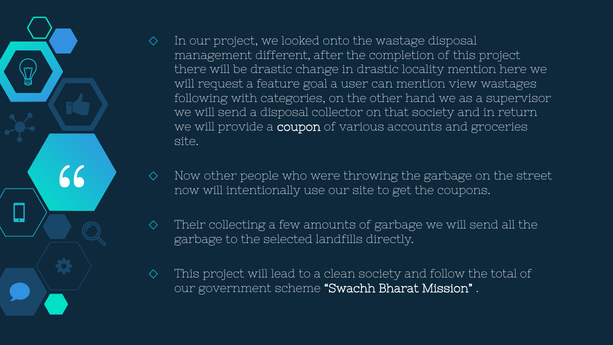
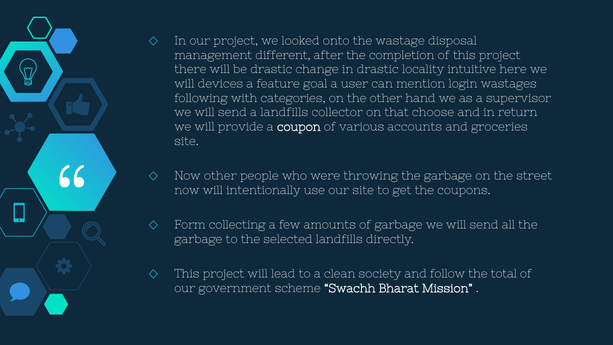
locality mention: mention -> intuitive
request: request -> devices
view: view -> login
a disposal: disposal -> landfills
that society: society -> choose
Their: Their -> Form
